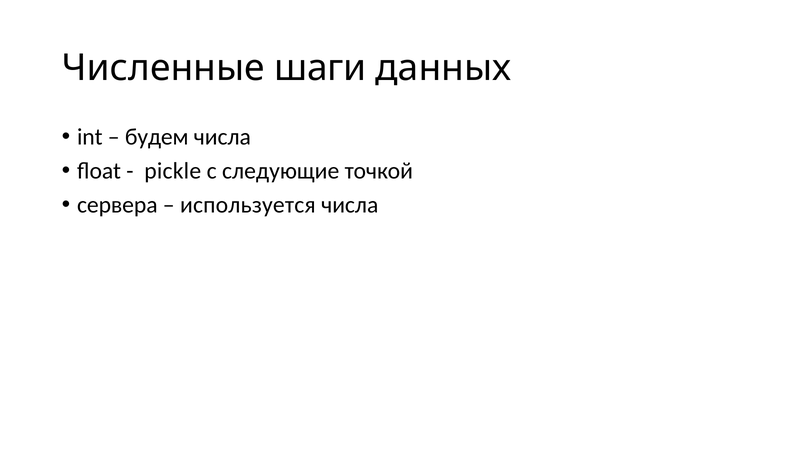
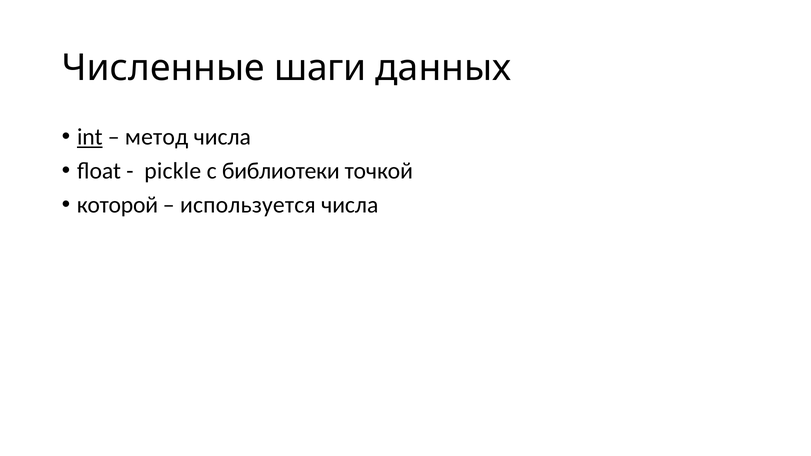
int underline: none -> present
будем: будем -> метод
следующие: следующие -> библиотеки
сервера: сервера -> которой
